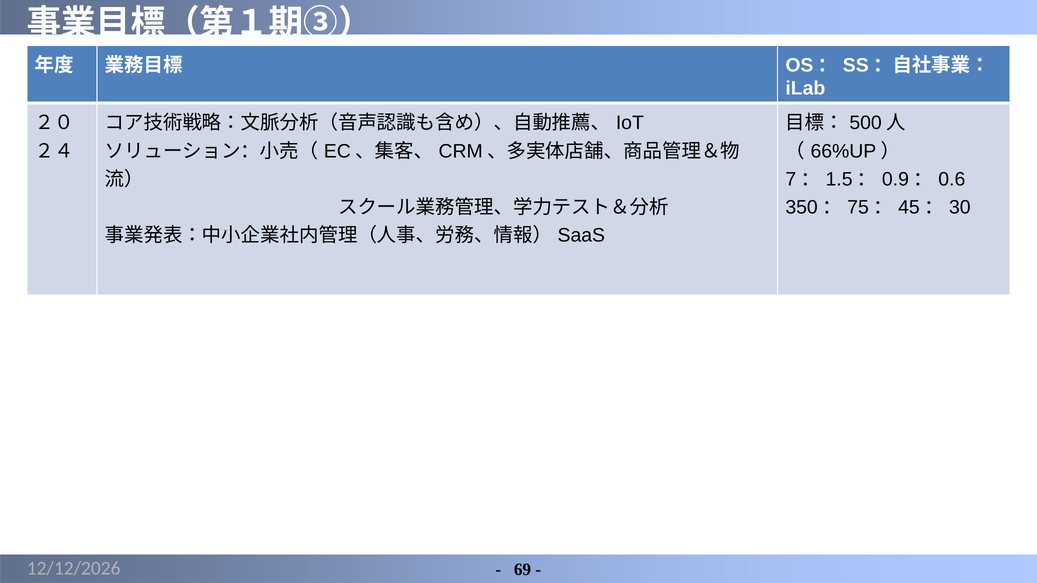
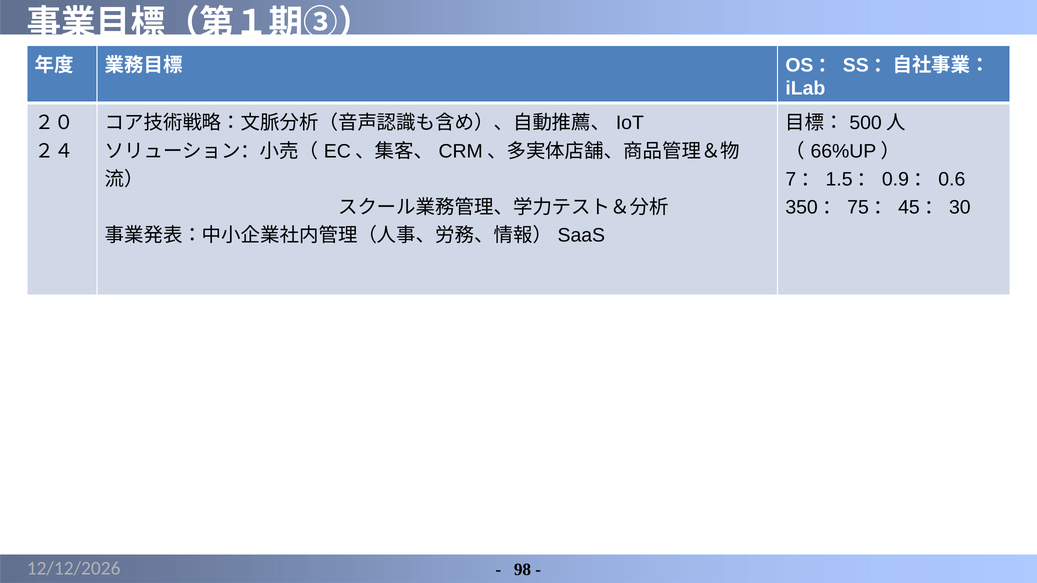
69: 69 -> 98
